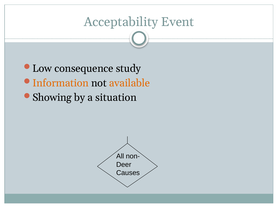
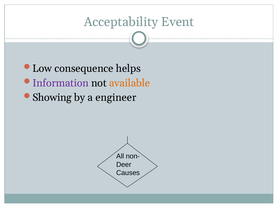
study: study -> helps
Information colour: orange -> purple
situation: situation -> engineer
